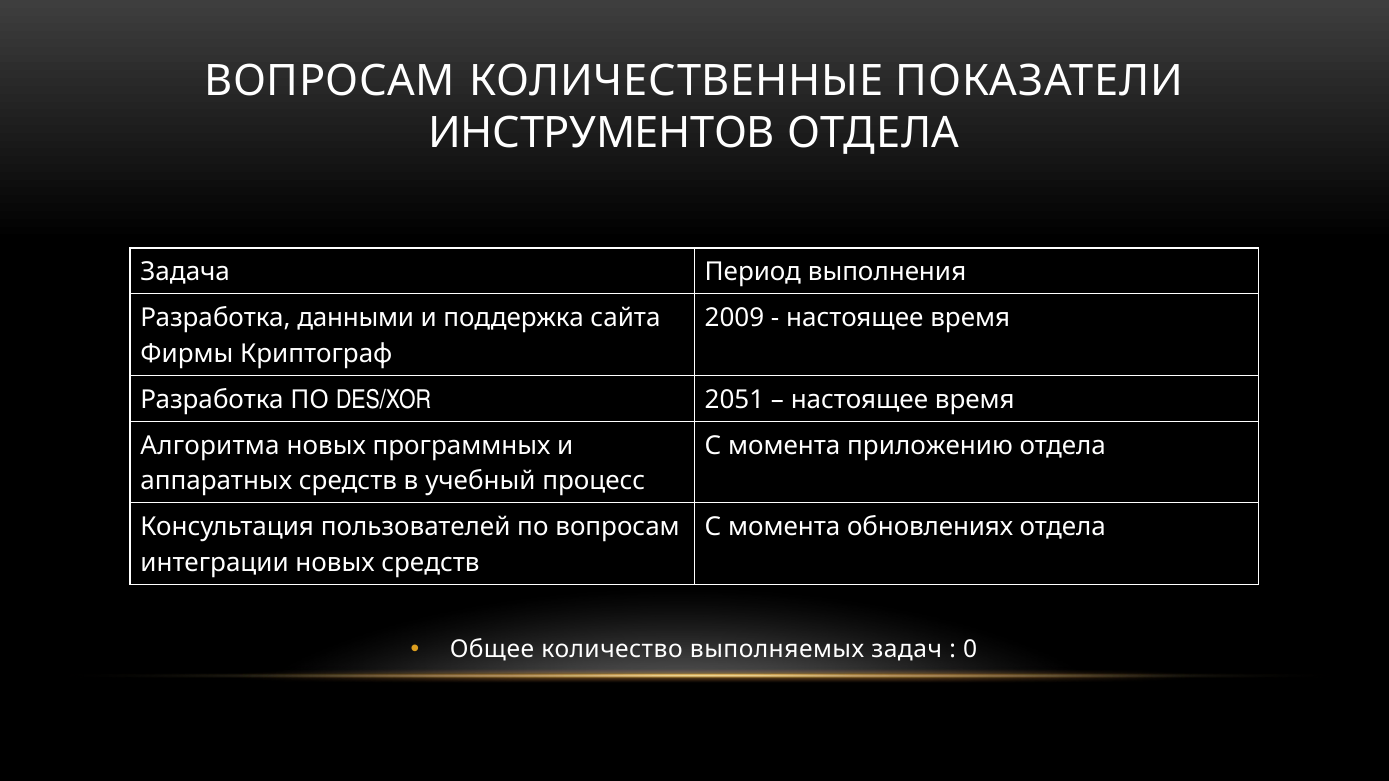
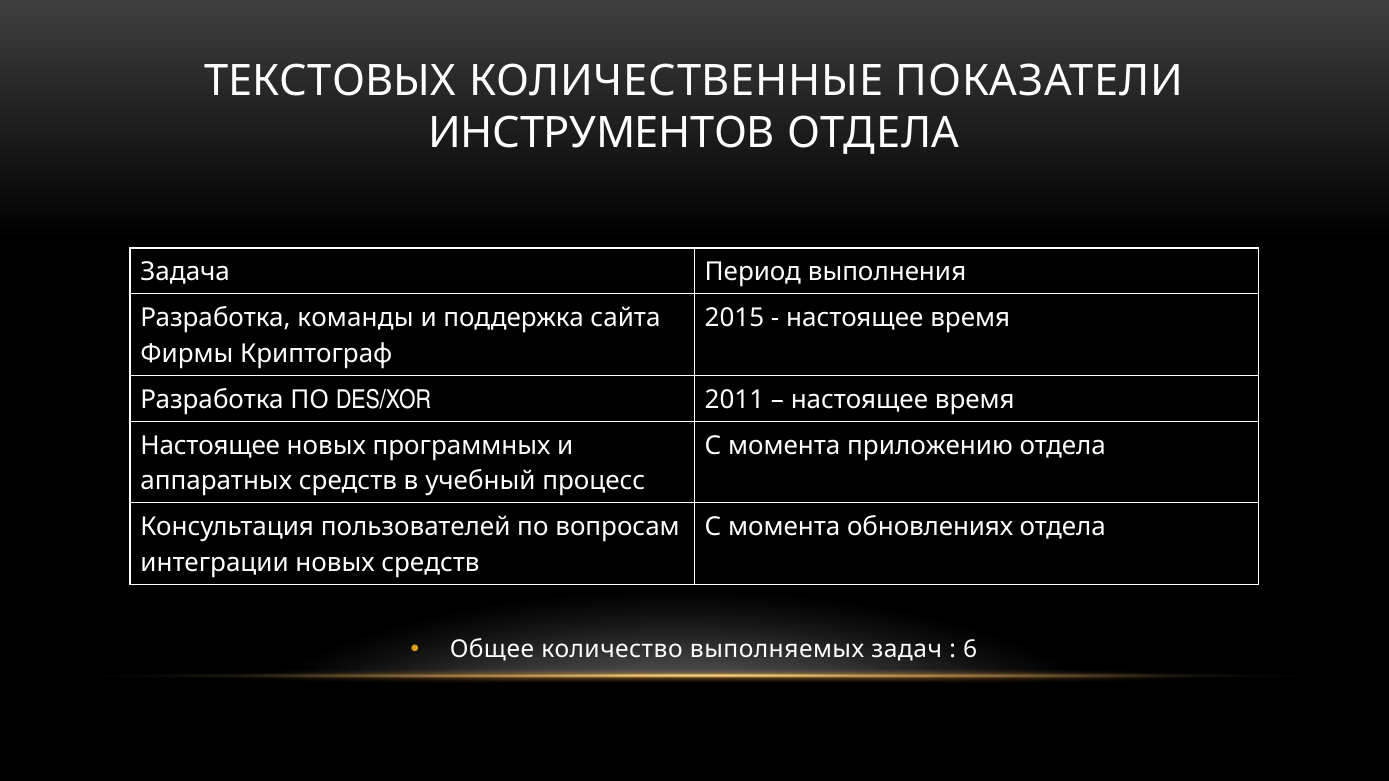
ВОПРОСАМ at (330, 81): ВОПРОСАМ -> ТЕКСТОВЫХ
данными: данными -> команды
2009: 2009 -> 2015
2051: 2051 -> 2011
Алгоритма at (210, 446): Алгоритма -> Настоящее
0: 0 -> 6
